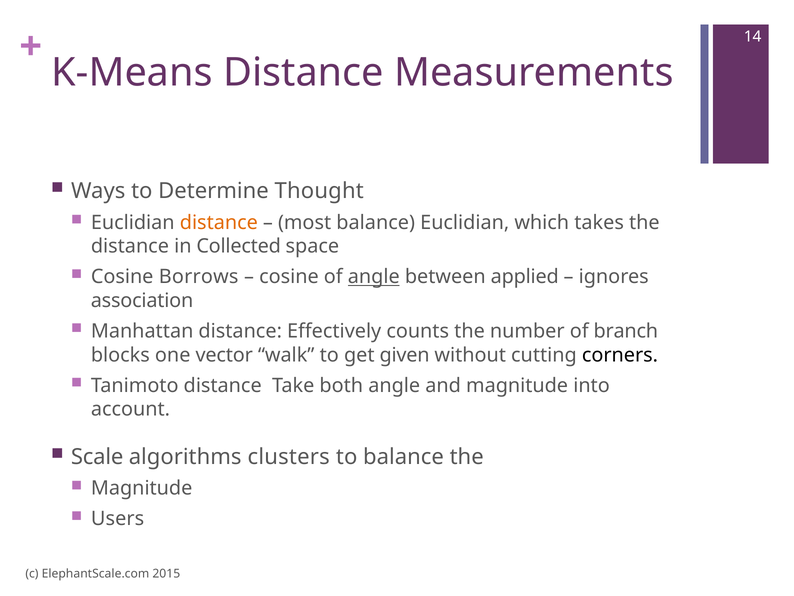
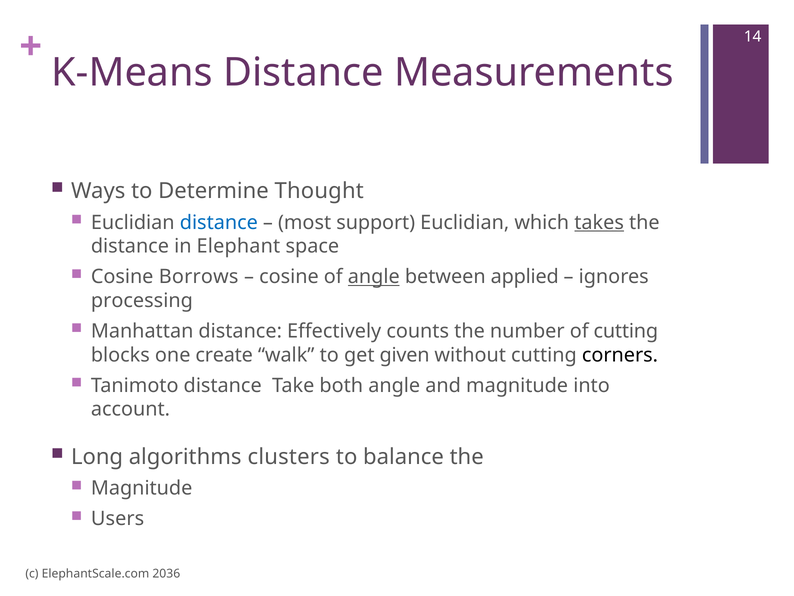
distance at (219, 222) colour: orange -> blue
most balance: balance -> support
takes underline: none -> present
Collected: Collected -> Elephant
association: association -> processing
of branch: branch -> cutting
vector: vector -> create
Scale: Scale -> Long
2015: 2015 -> 2036
